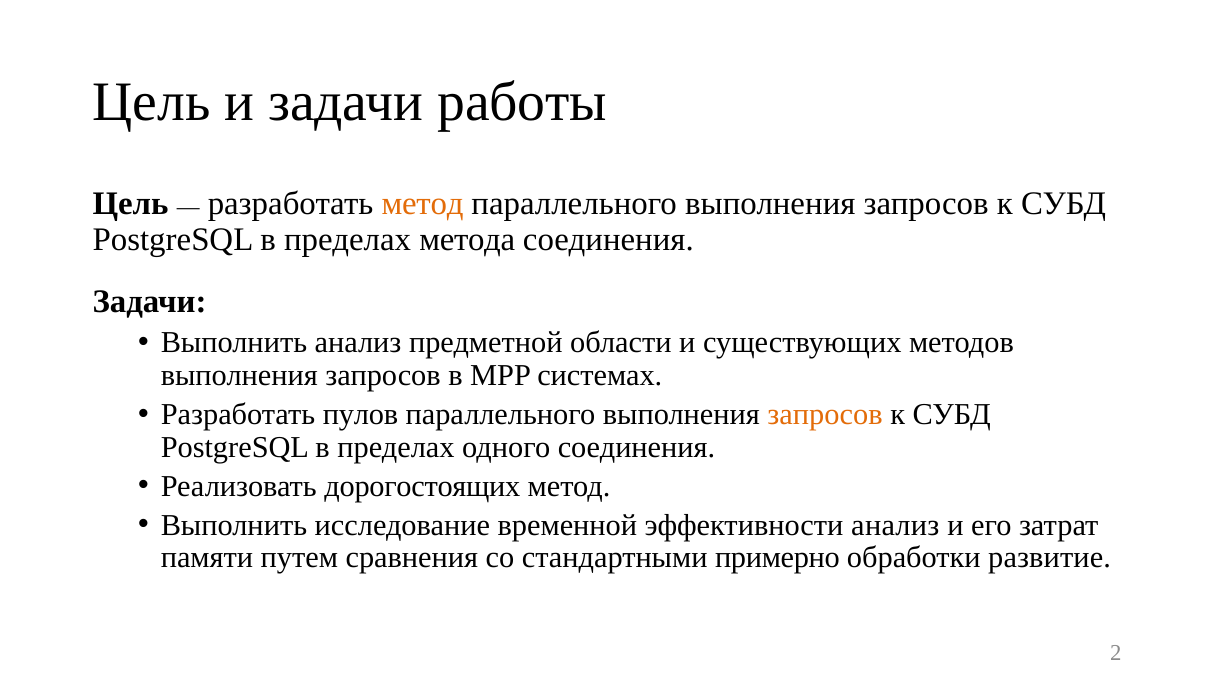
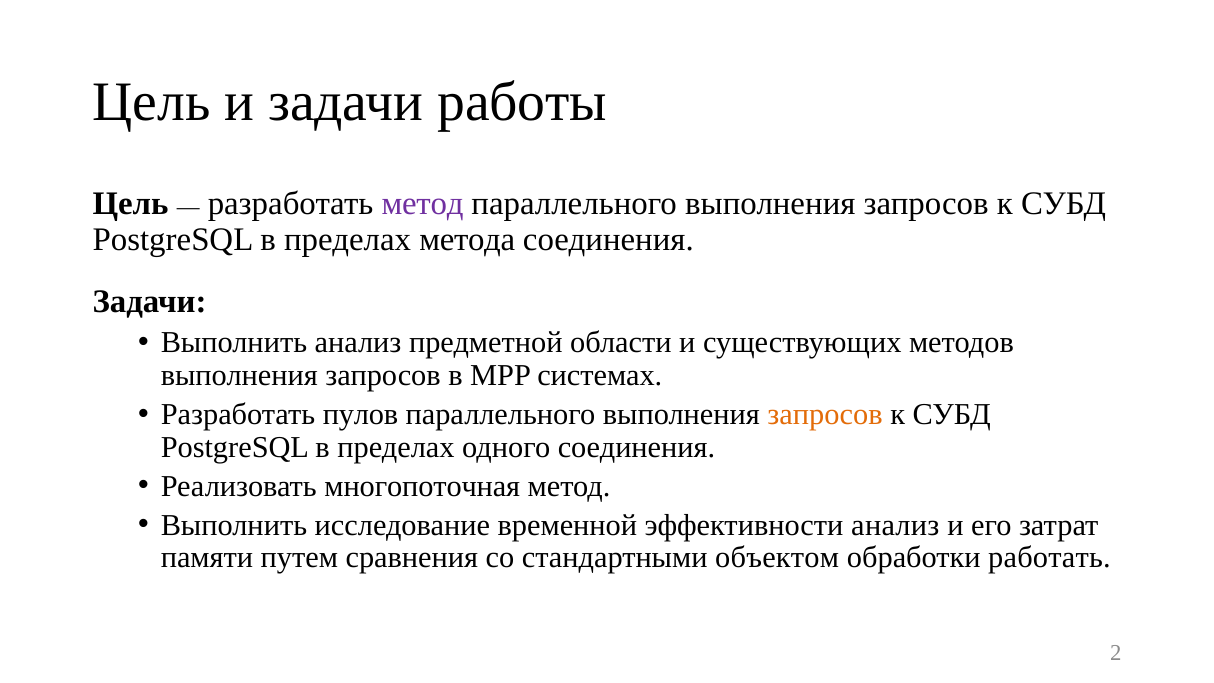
метод at (423, 204) colour: orange -> purple
дорогостоящих: дорогостоящих -> многопоточная
примерно: примерно -> объектом
развитие: развитие -> работать
